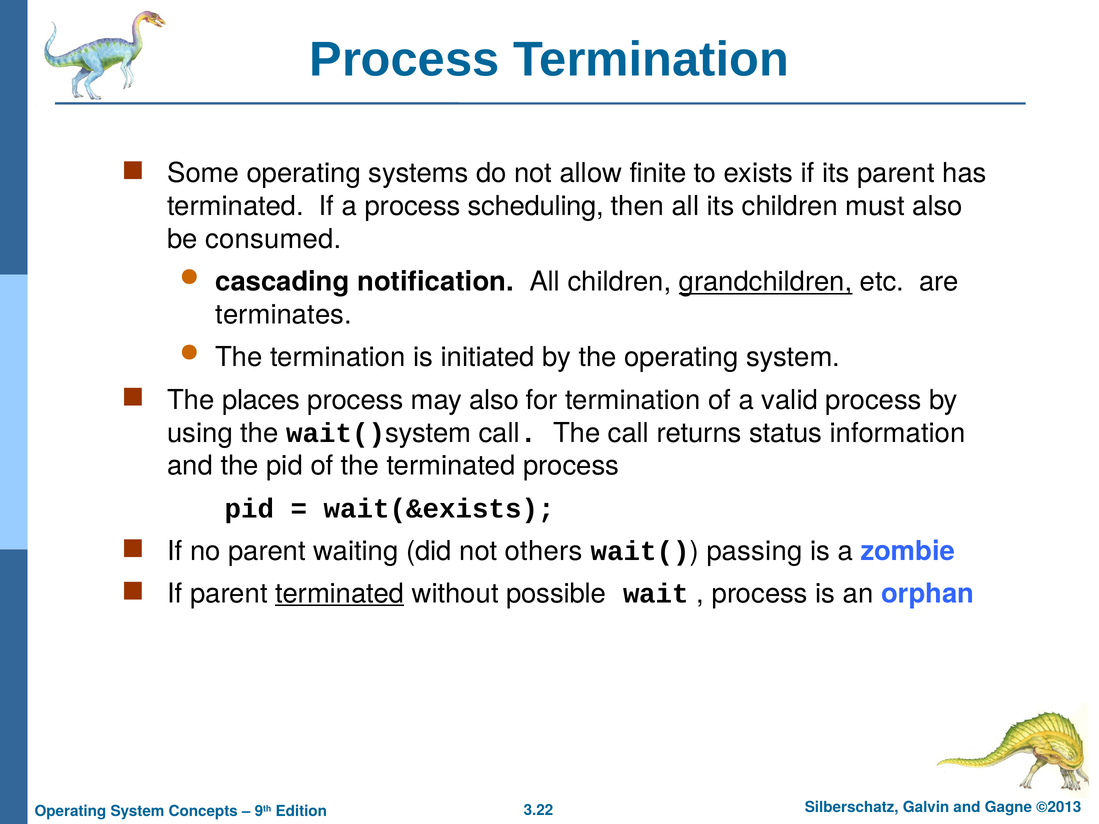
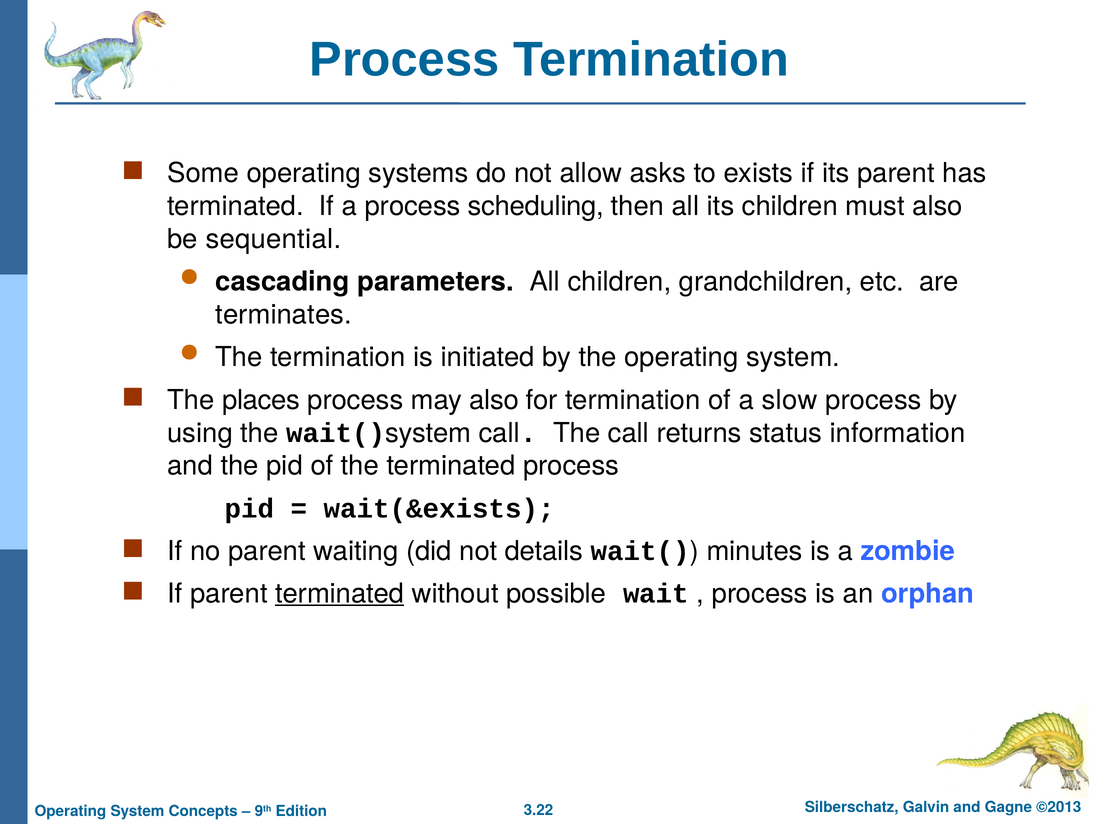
finite: finite -> asks
consumed: consumed -> sequential
notification: notification -> parameters
grandchildren underline: present -> none
valid: valid -> slow
others: others -> details
passing: passing -> minutes
